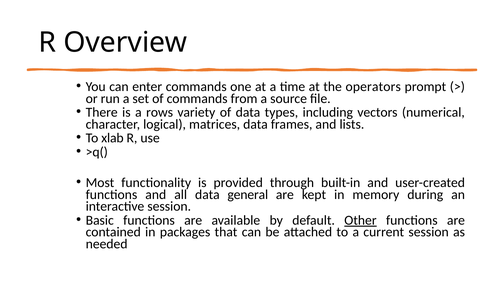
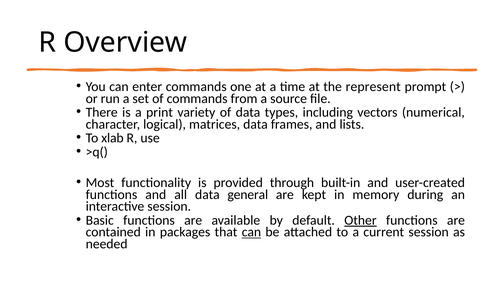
operators: operators -> represent
rows: rows -> print
can at (251, 232) underline: none -> present
